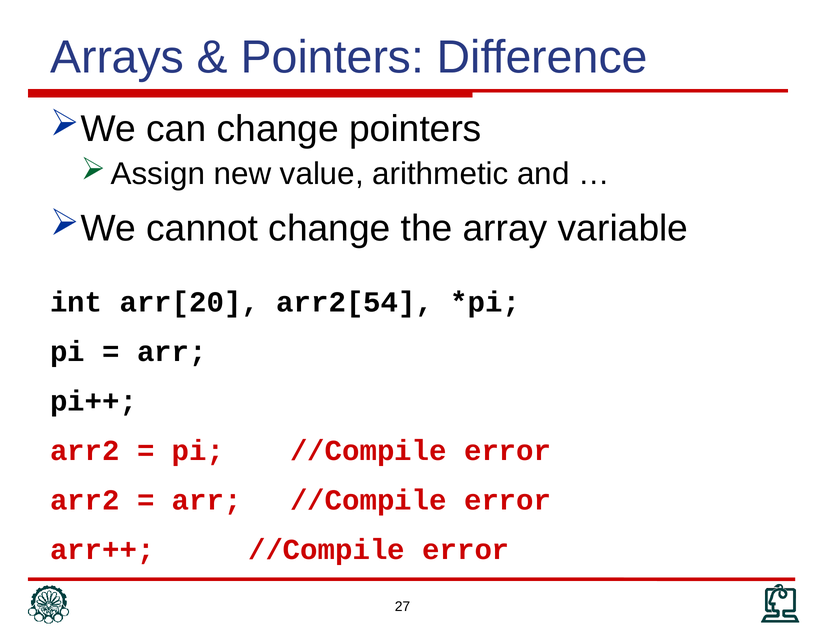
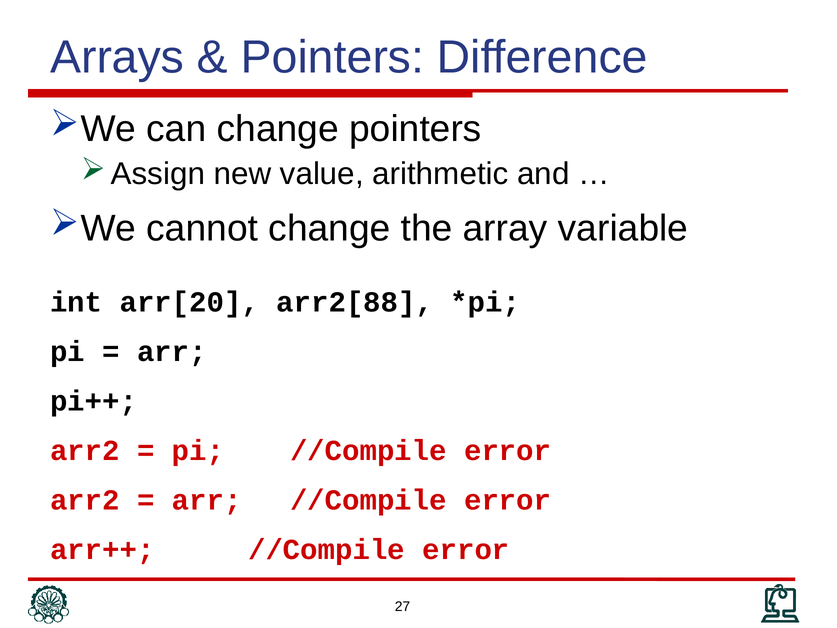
arr2[54: arr2[54 -> arr2[88
